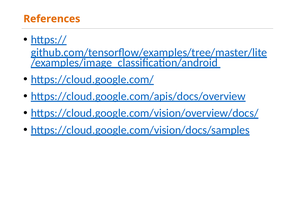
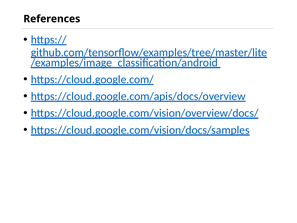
References colour: orange -> black
